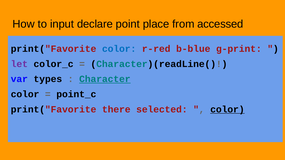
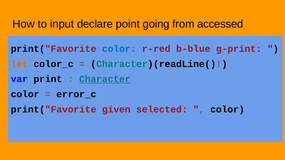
place: place -> going
let colour: purple -> orange
types: types -> print
point_c: point_c -> error_c
there: there -> given
color at (227, 110) underline: present -> none
